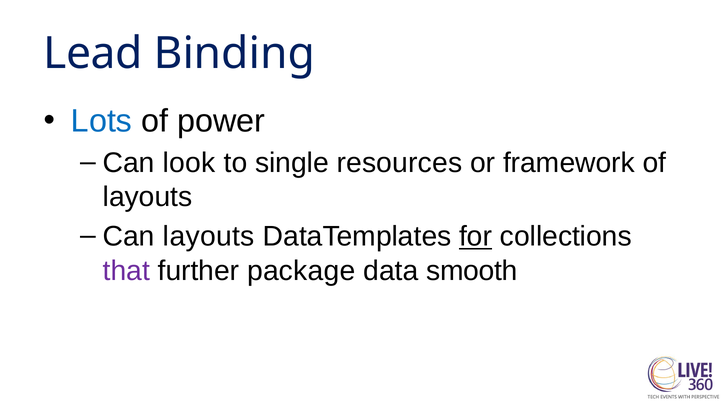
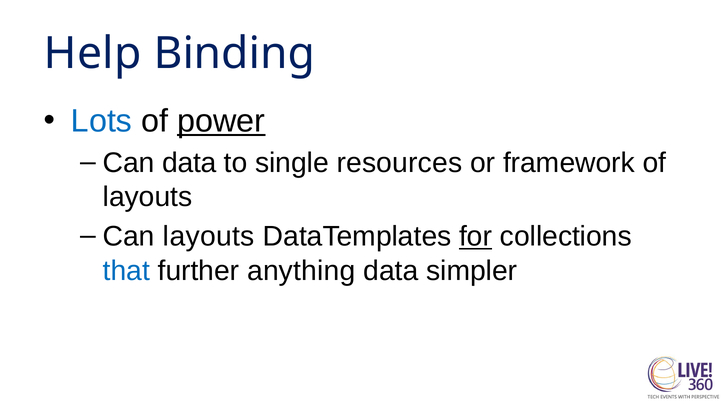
Lead: Lead -> Help
power underline: none -> present
Can look: look -> data
that colour: purple -> blue
package: package -> anything
smooth: smooth -> simpler
